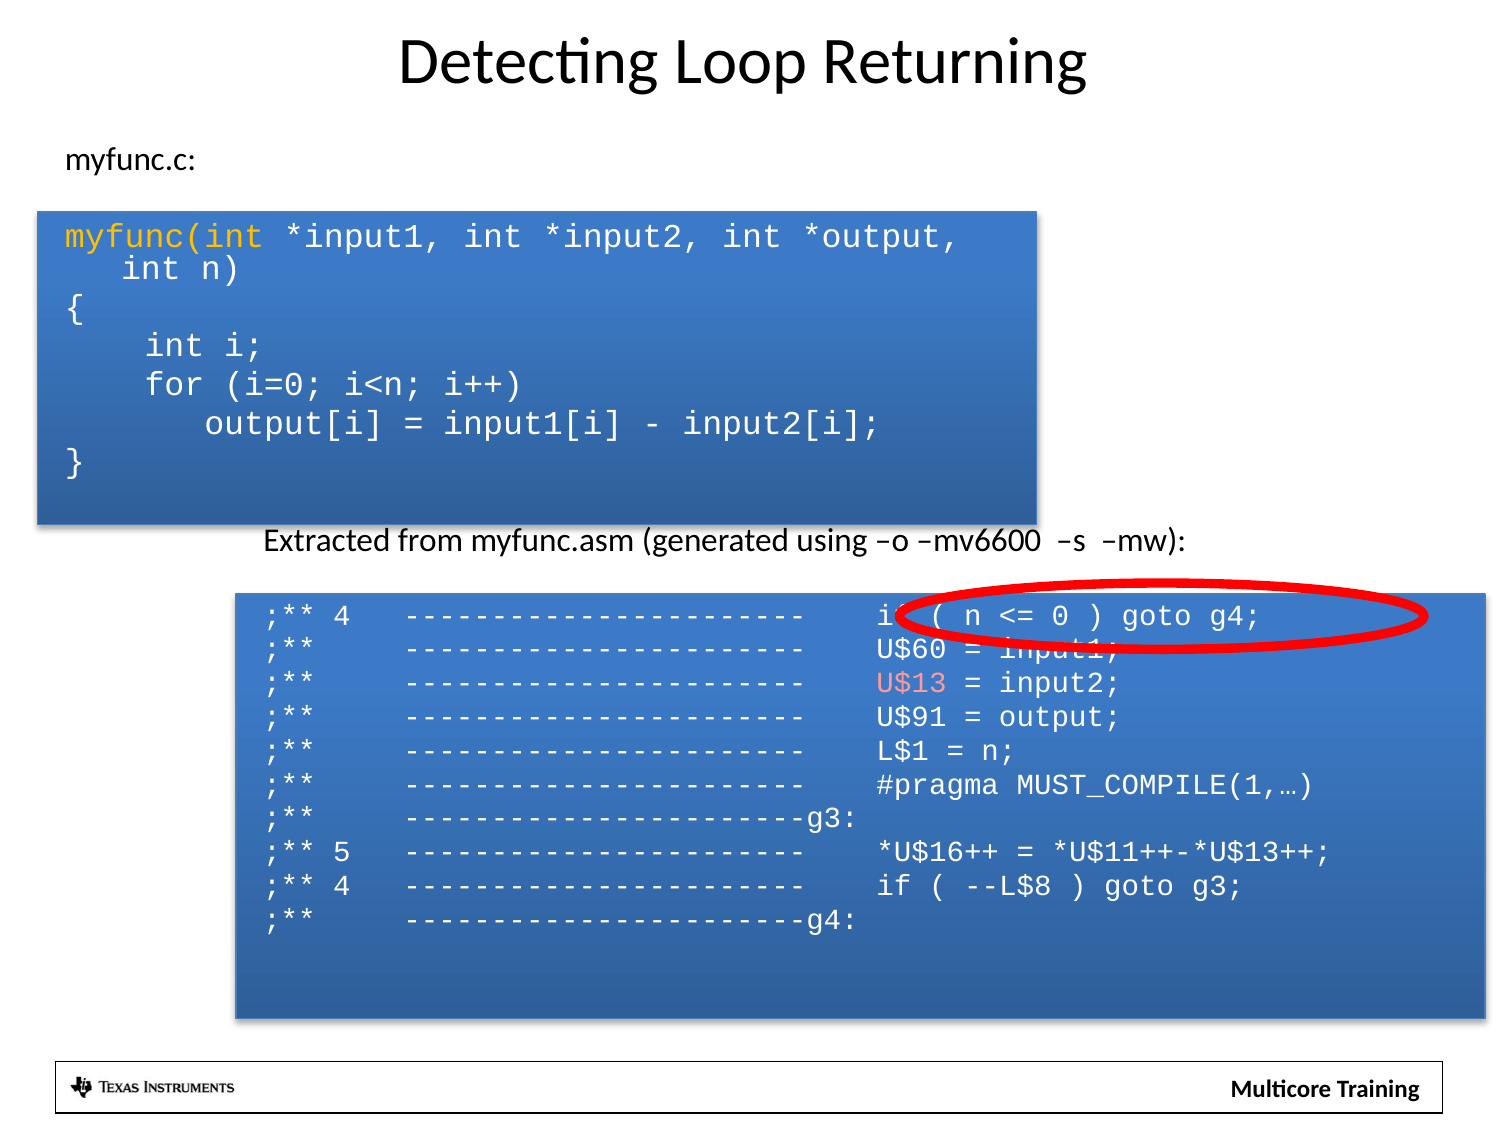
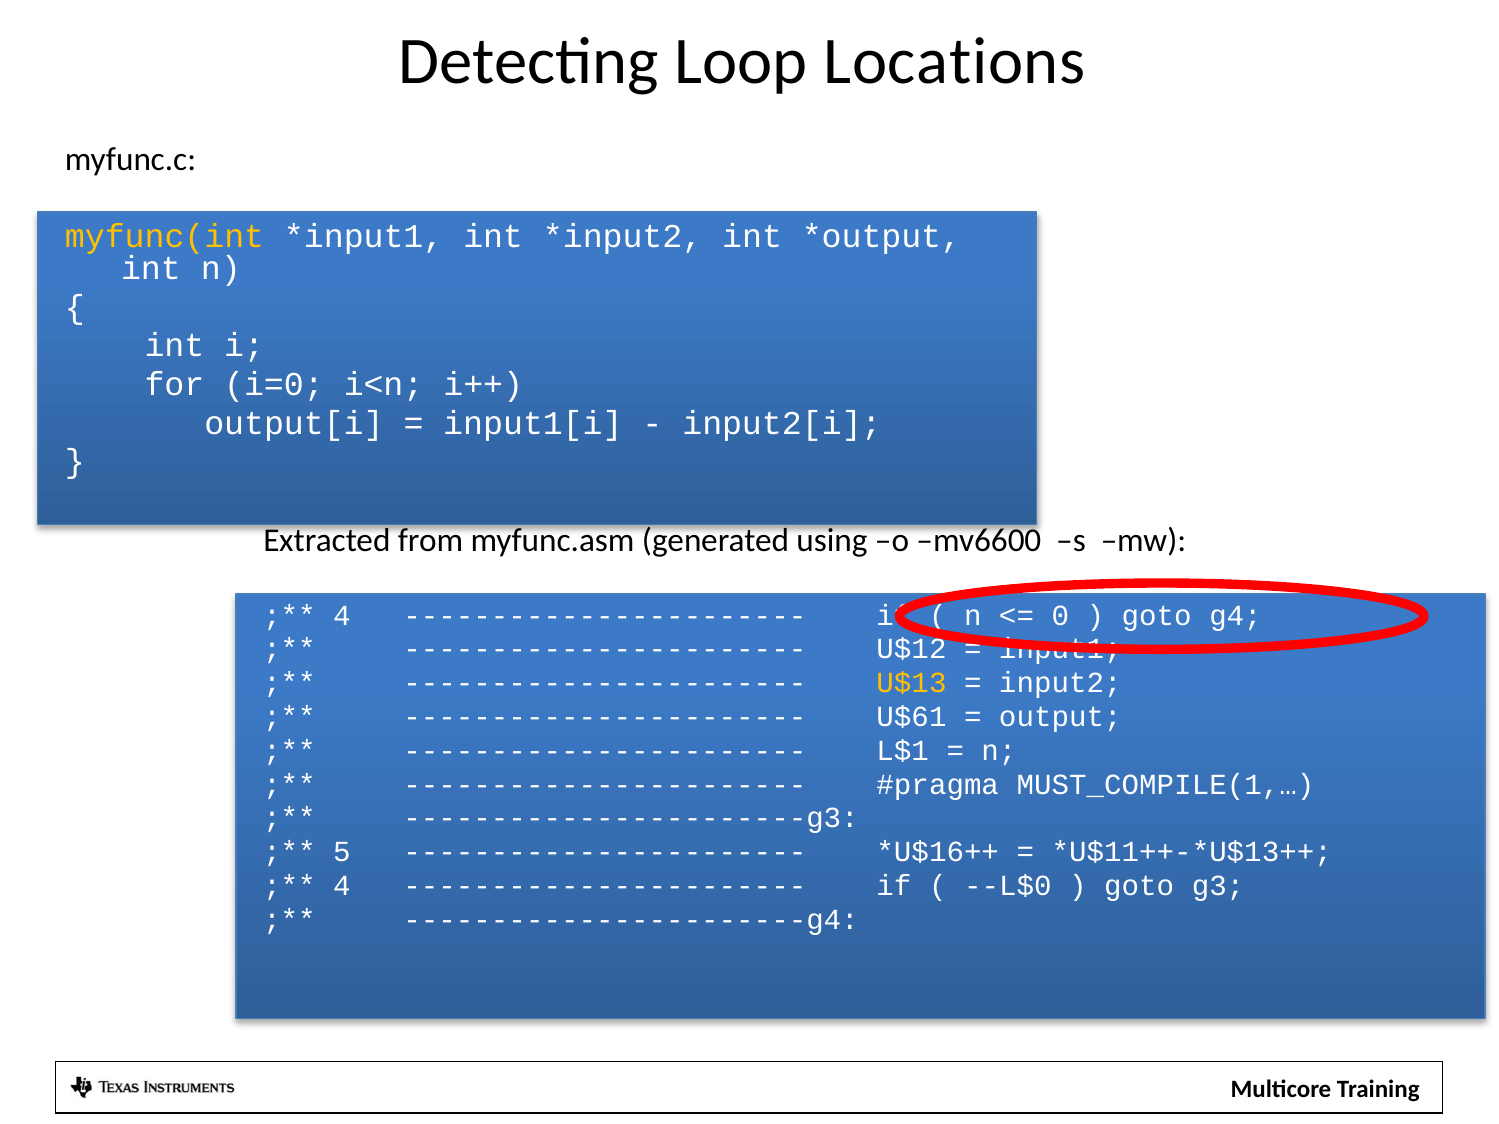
Returning: Returning -> Locations
U$60: U$60 -> U$12
U$13 colour: pink -> yellow
U$91: U$91 -> U$61
--L$8: --L$8 -> --L$0
